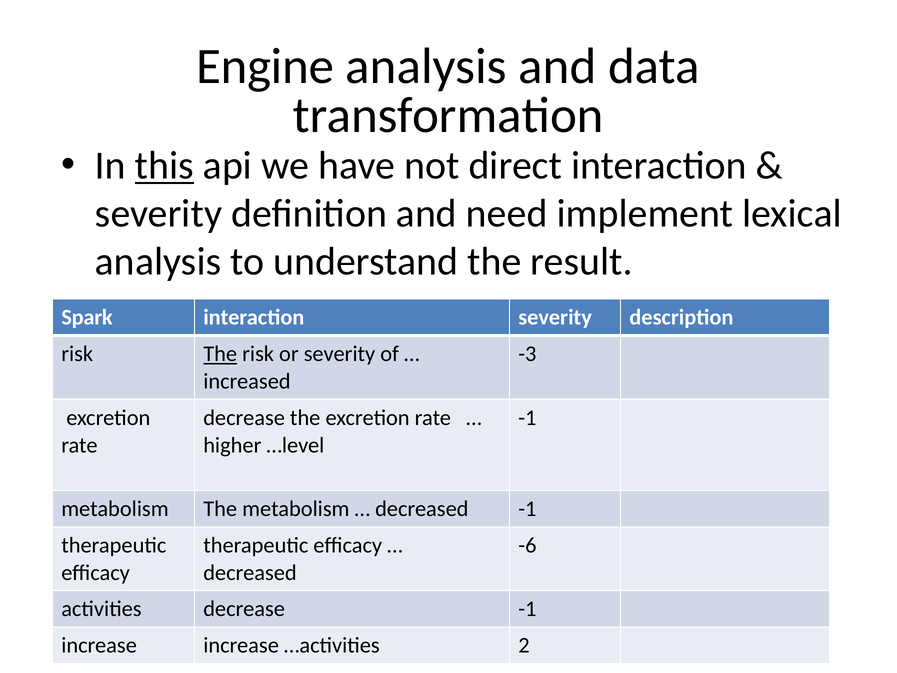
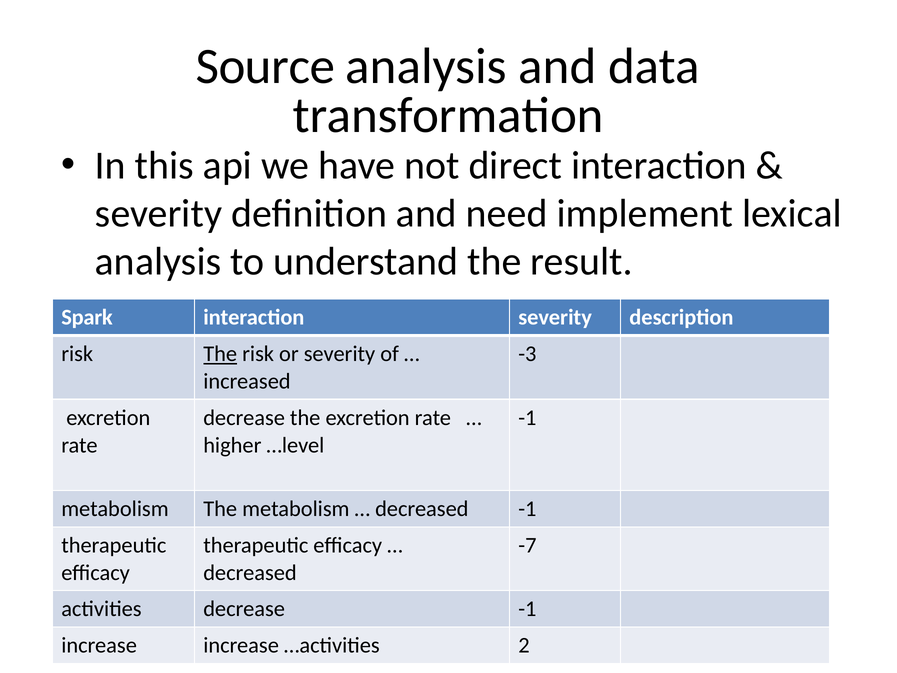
Engine: Engine -> Source
this underline: present -> none
-6: -6 -> -7
